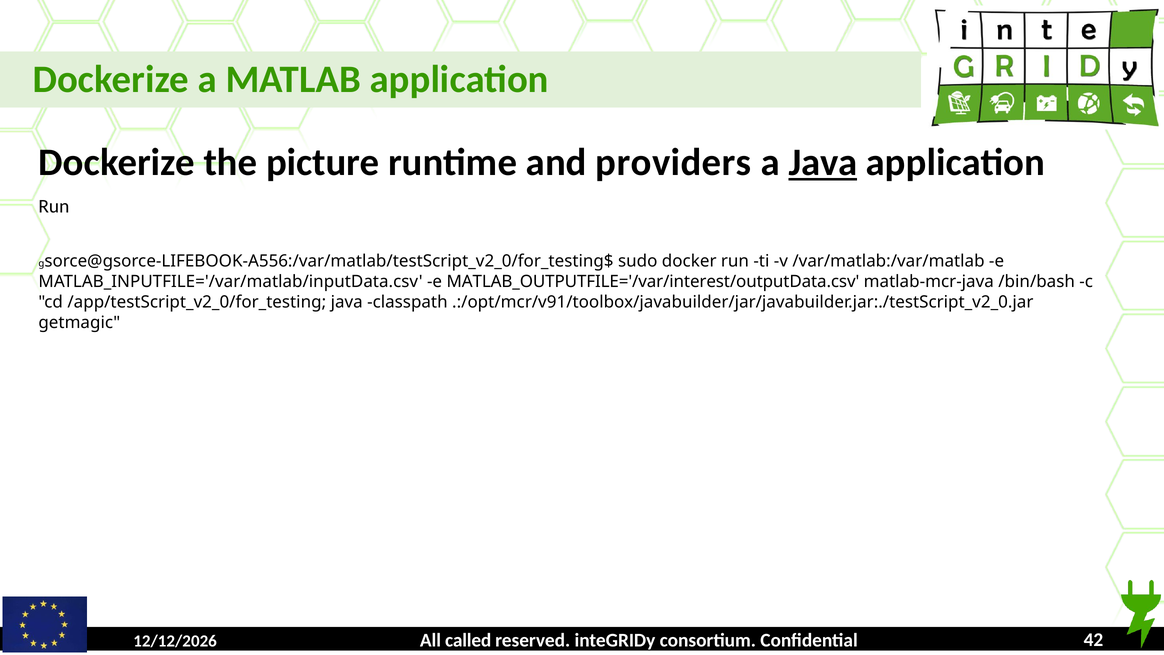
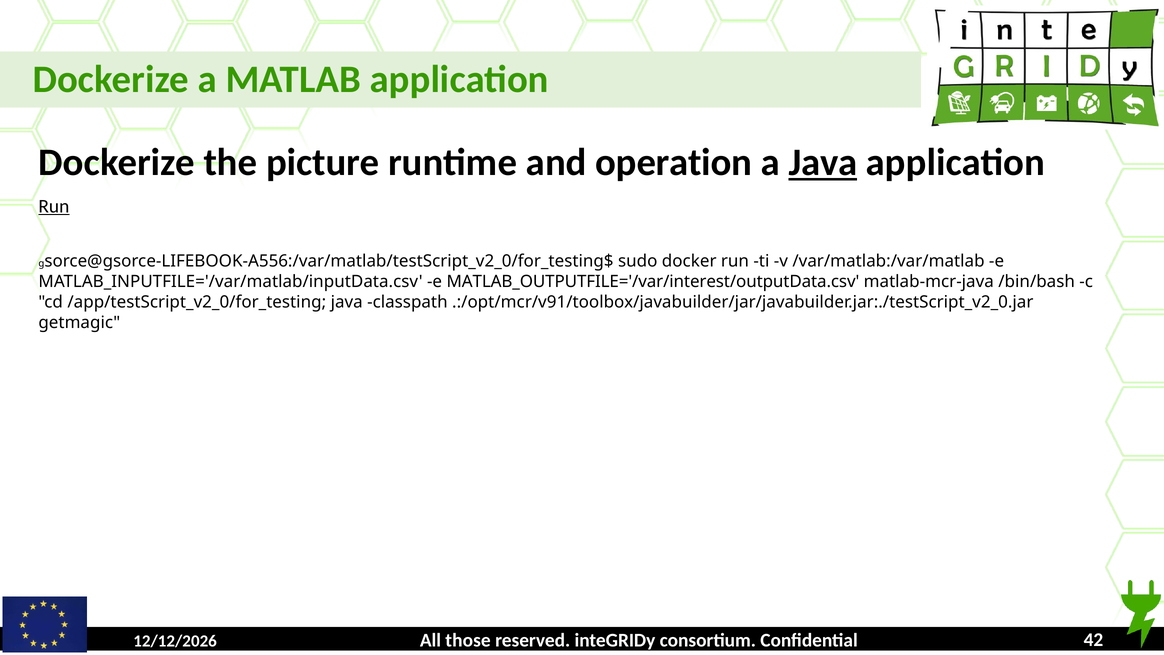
providers: providers -> operation
Run at (54, 206) underline: none -> present
called: called -> those
